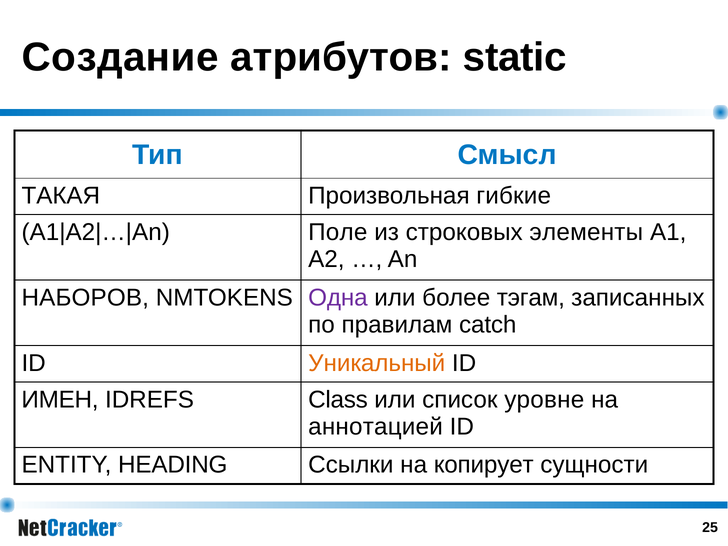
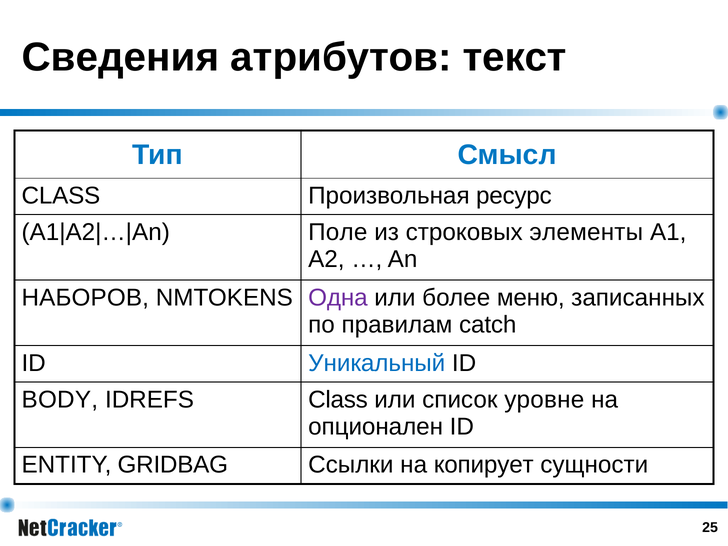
Создание: Создание -> Сведения
static: static -> текст
ТАКАЯ at (61, 196): ТАКАЯ -> CLASS
гибкие: гибкие -> ресурс
тэгам: тэгам -> меню
Уникальный colour: orange -> blue
ИМЕН: ИМЕН -> BODY
аннотацией: аннотацией -> опционален
HEADING: HEADING -> GRIDBAG
